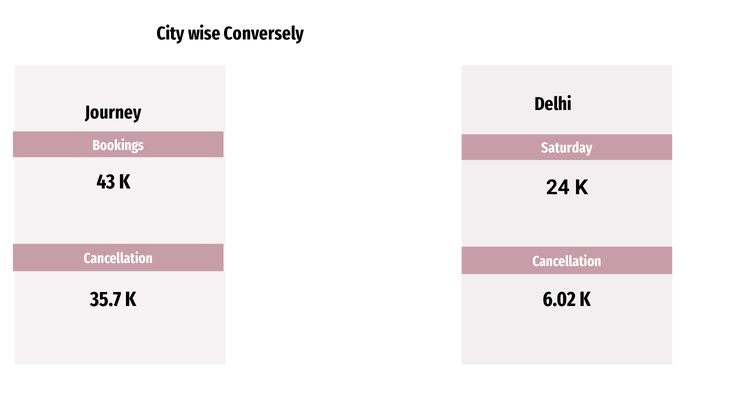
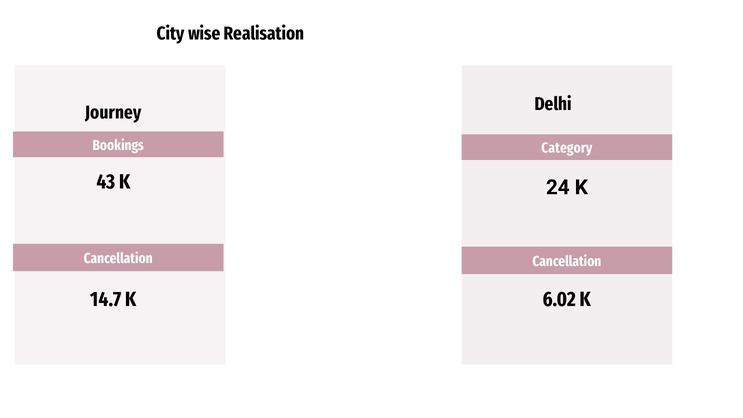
Conversely: Conversely -> Realisation
Saturday: Saturday -> Category
35.7: 35.7 -> 14.7
